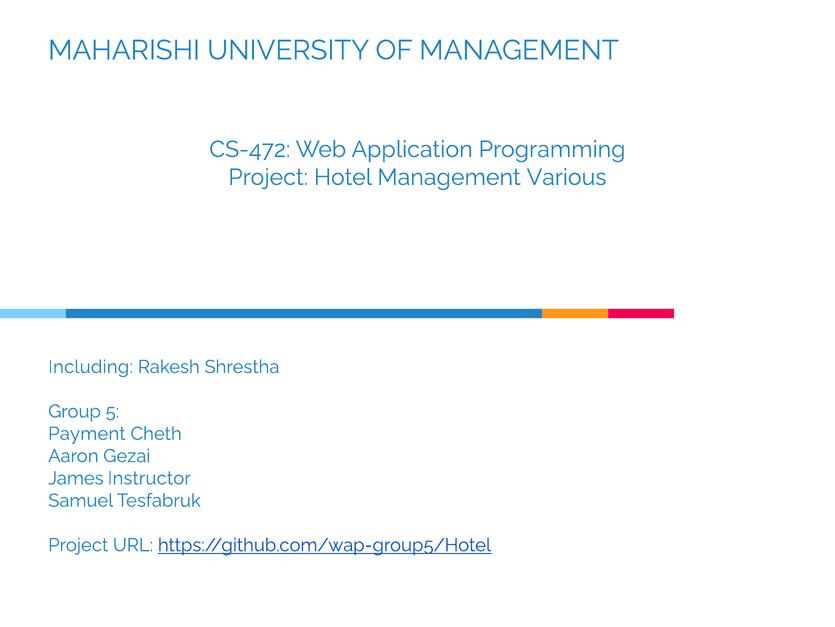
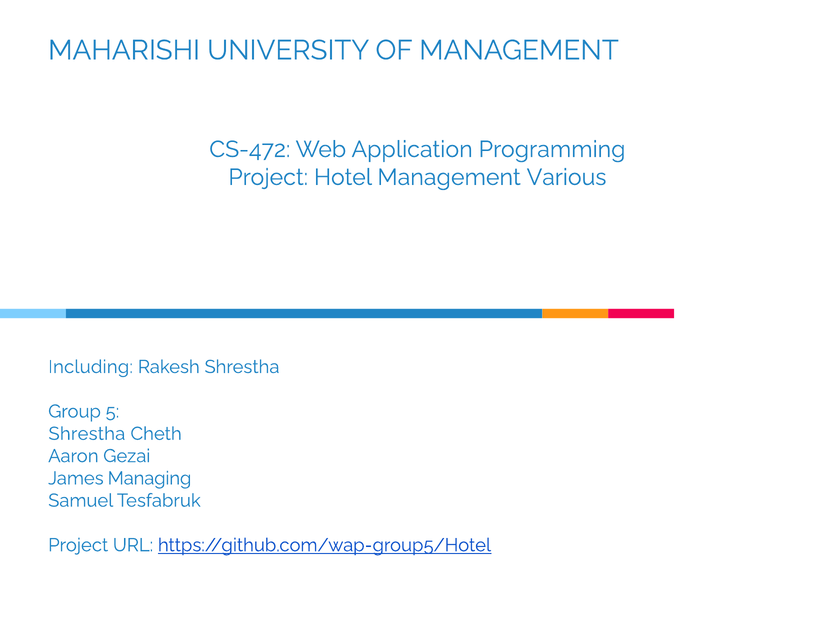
Payment at (87, 433): Payment -> Shrestha
Instructor: Instructor -> Managing
